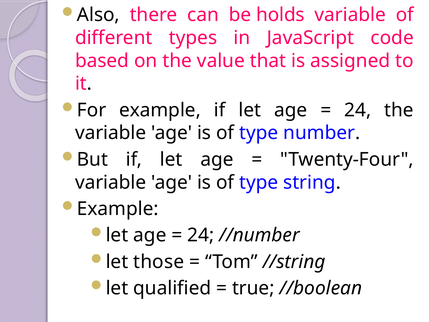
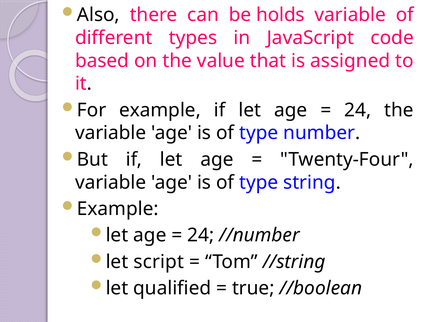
those: those -> script
